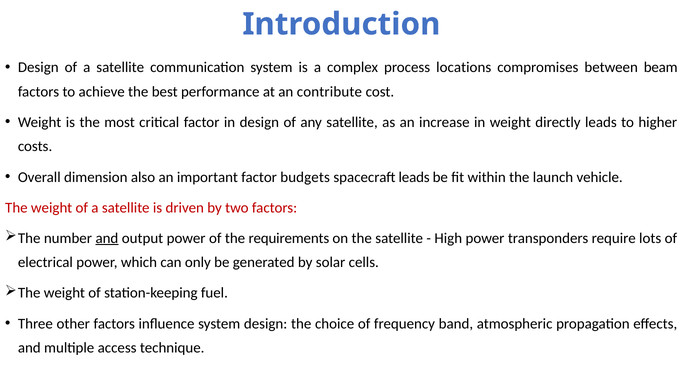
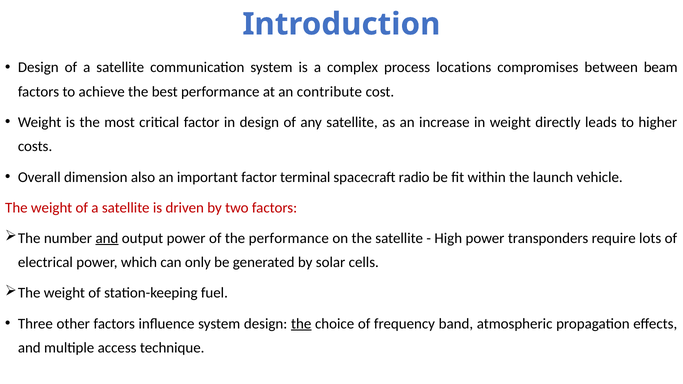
budgets: budgets -> terminal
spacecraft leads: leads -> radio
the requirements: requirements -> performance
the at (301, 324) underline: none -> present
